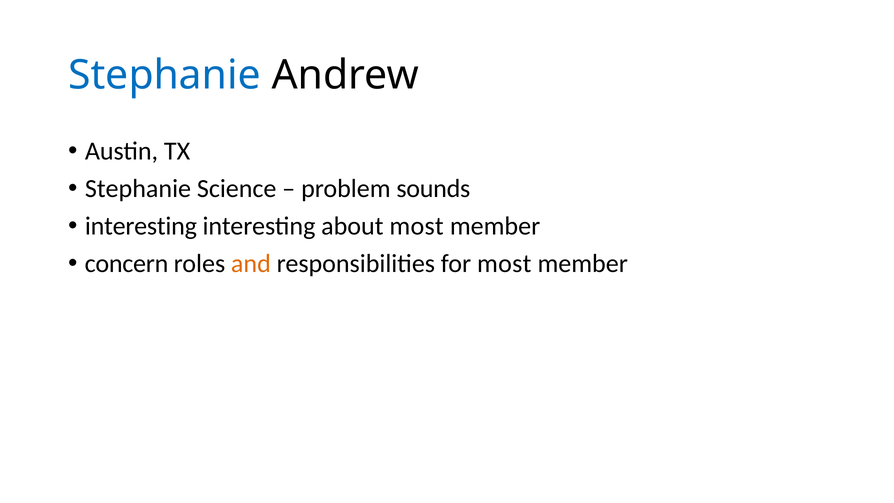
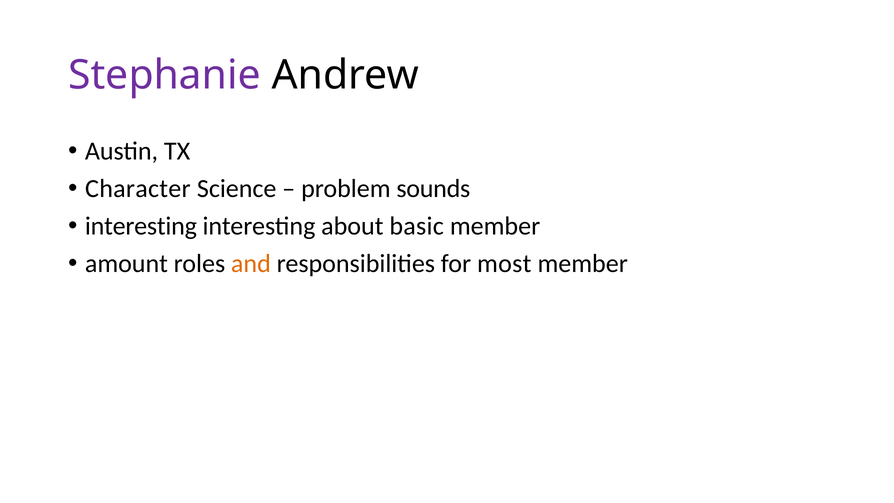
Stephanie at (165, 75) colour: blue -> purple
Stephanie at (138, 189): Stephanie -> Character
about most: most -> basic
concern: concern -> amount
